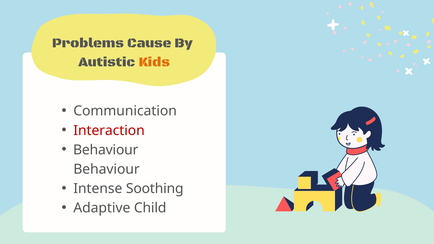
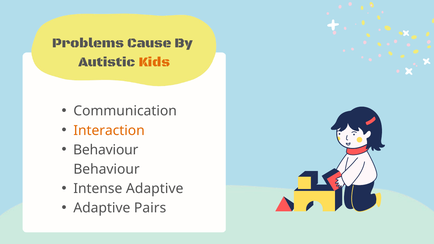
Interaction colour: red -> orange
Intense Soothing: Soothing -> Adaptive
Child: Child -> Pairs
